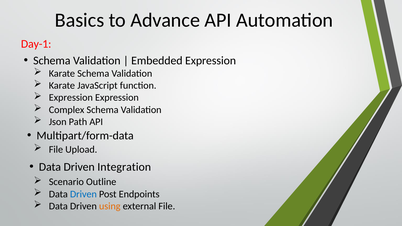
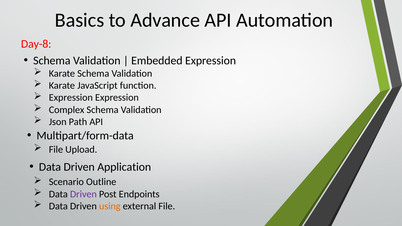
Day-1: Day-1 -> Day-8
Integration: Integration -> Application
Driven at (83, 194) colour: blue -> purple
